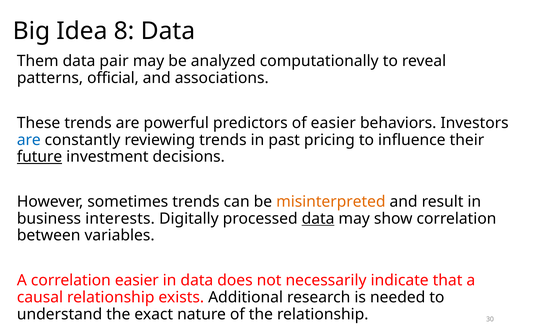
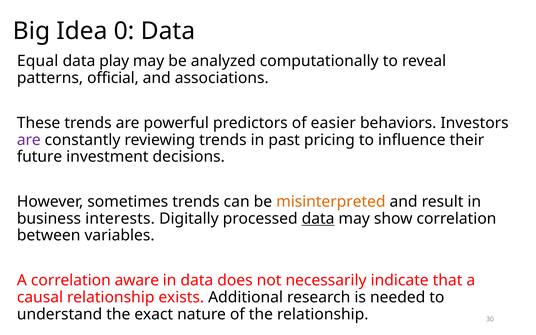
8: 8 -> 0
Them: Them -> Equal
pair: pair -> play
are at (29, 140) colour: blue -> purple
future underline: present -> none
correlation easier: easier -> aware
